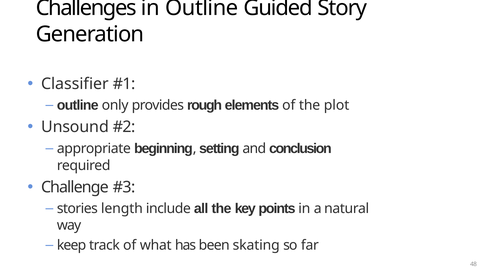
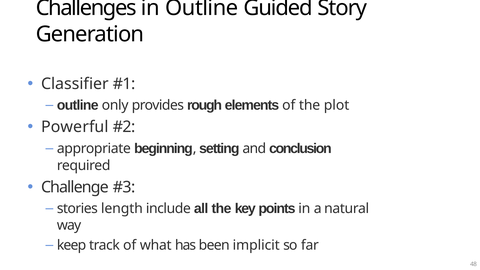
Unsound: Unsound -> Powerful
skating: skating -> implicit
